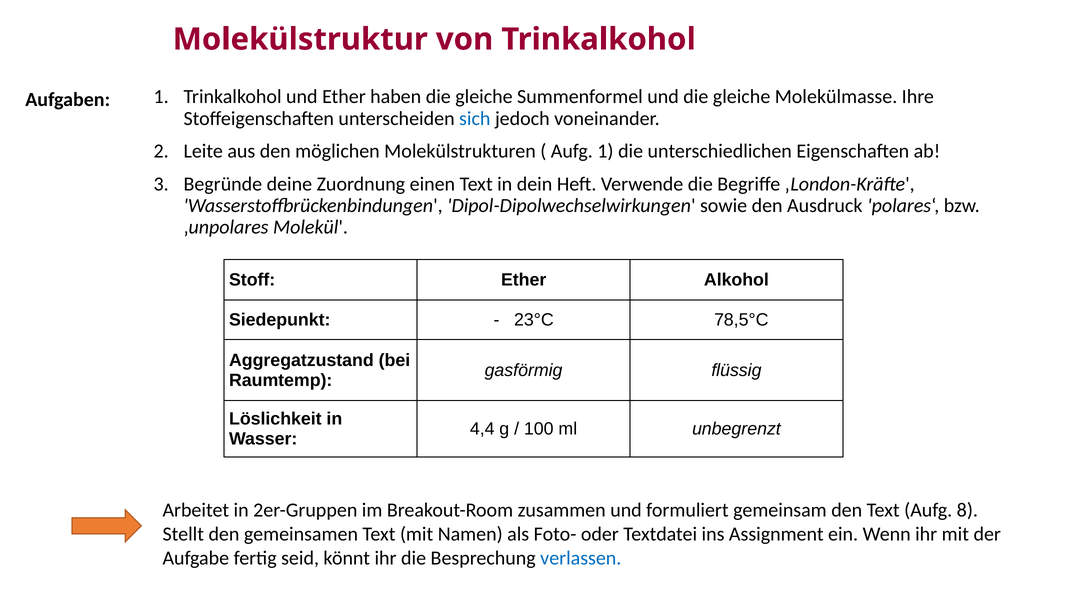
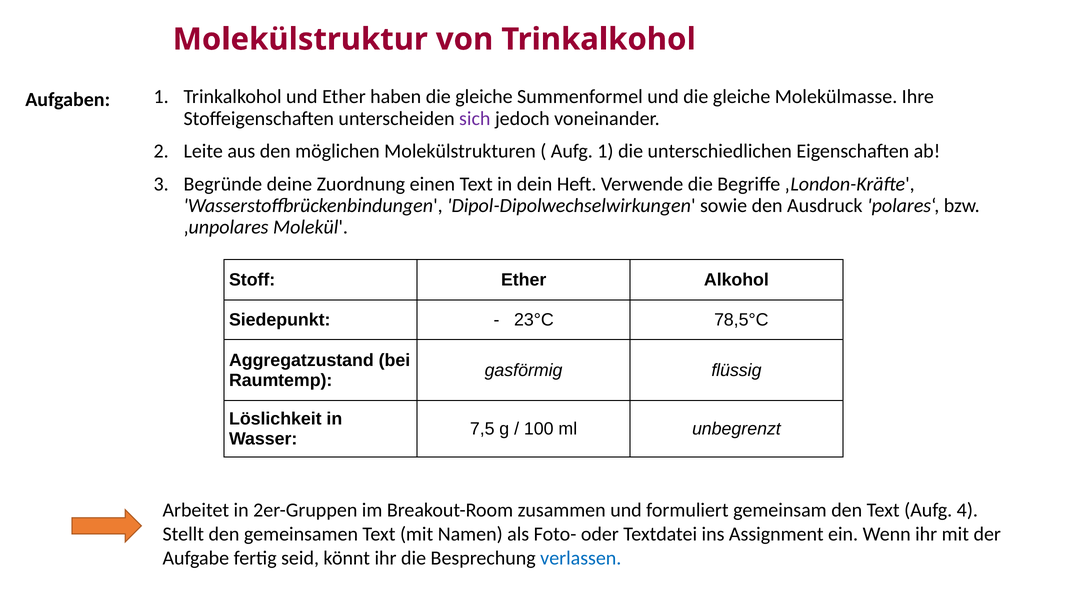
sich colour: blue -> purple
4,4: 4,4 -> 7,5
8: 8 -> 4
